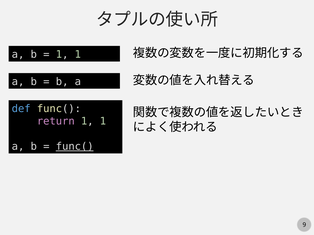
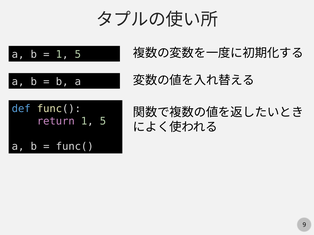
1 at (78, 55): 1 -> 5
return 1 1: 1 -> 5
func( at (75, 147) underline: present -> none
